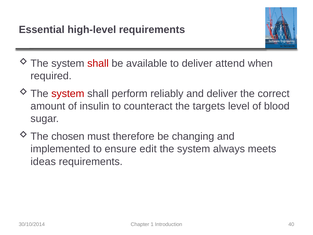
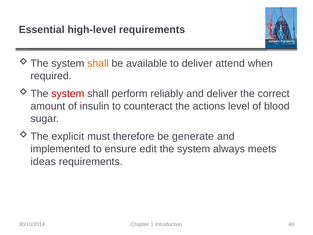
shall at (98, 63) colour: red -> orange
targets: targets -> actions
chosen: chosen -> explicit
changing: changing -> generate
